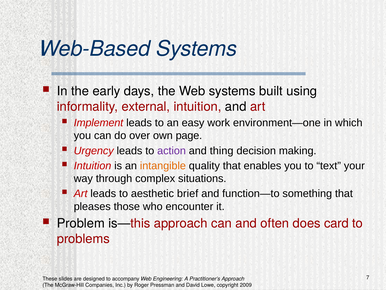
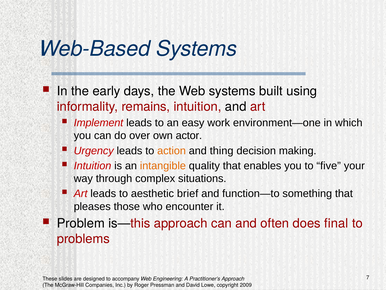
external: external -> remains
page: page -> actor
action colour: purple -> orange
text: text -> five
card: card -> final
